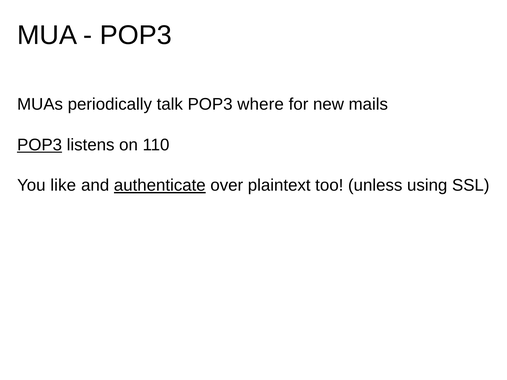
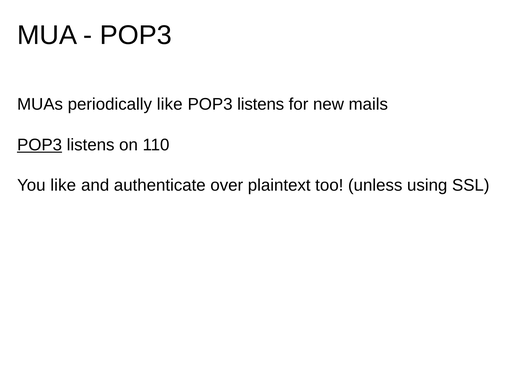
periodically talk: talk -> like
where at (261, 104): where -> listens
authenticate underline: present -> none
